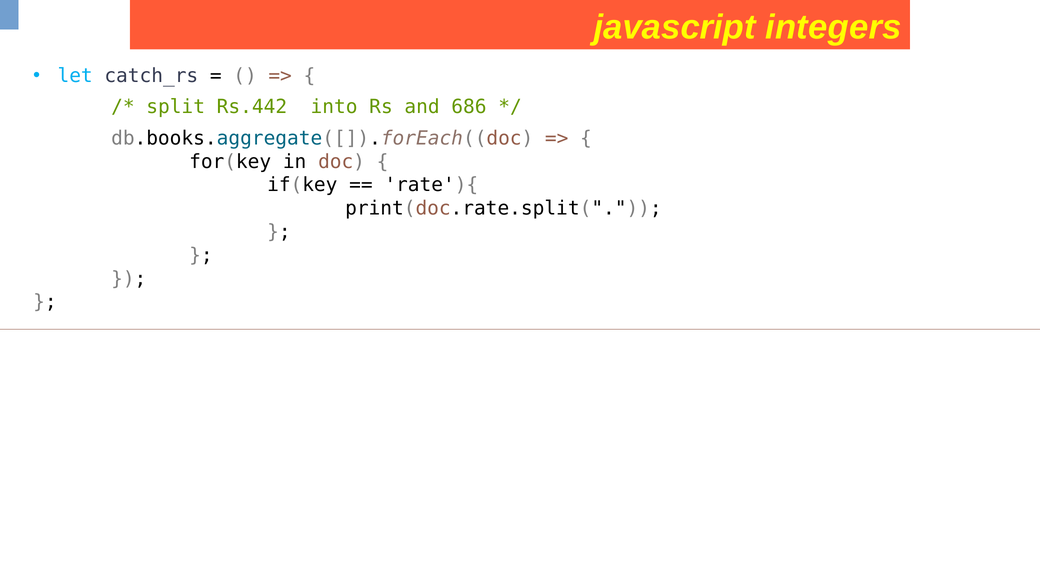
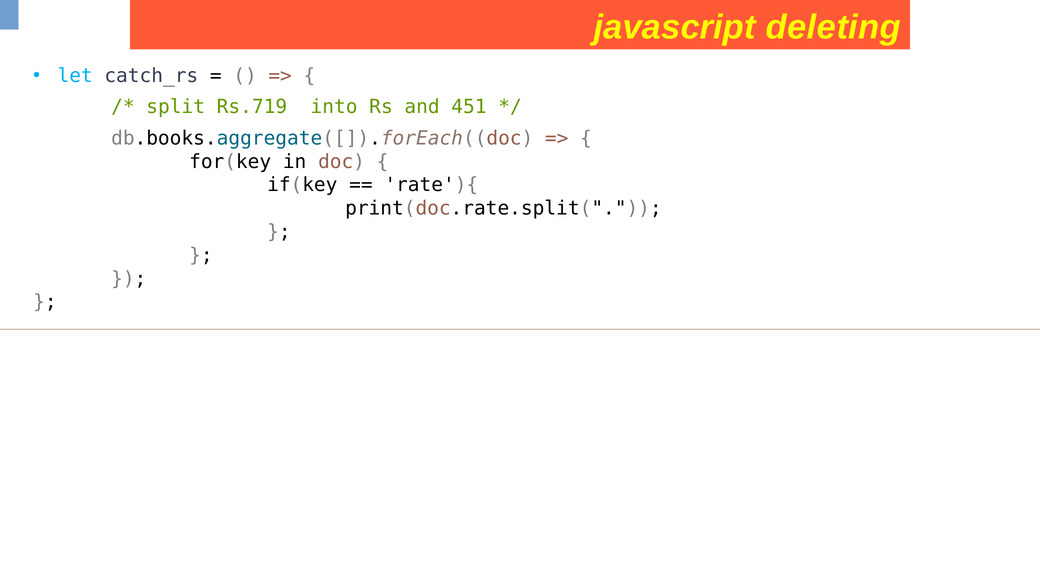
integers: integers -> deleting
Rs.442: Rs.442 -> Rs.719
686: 686 -> 451
